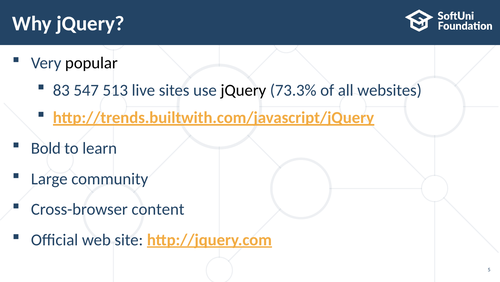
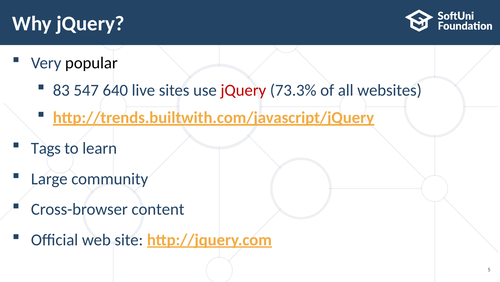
513: 513 -> 640
jQuery at (243, 90) colour: black -> red
Bold: Bold -> Tags
